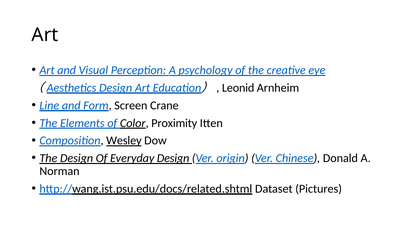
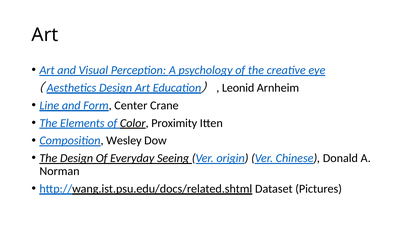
Screen: Screen -> Center
Wesley underline: present -> none
Everyday Design: Design -> Seeing
